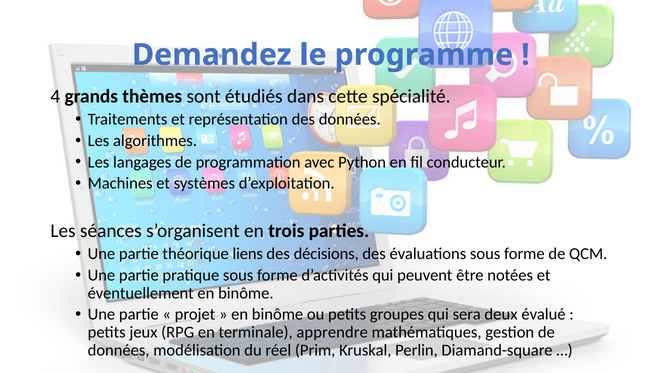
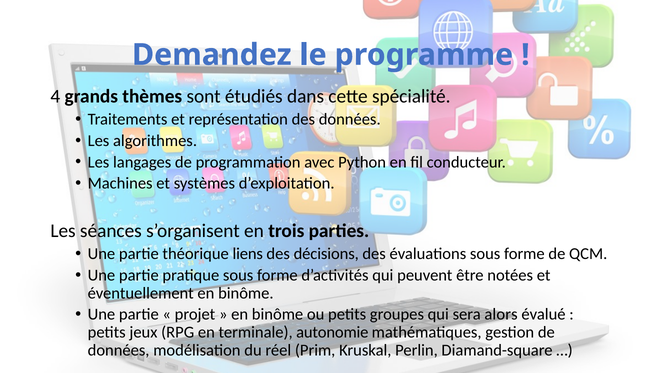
deux: deux -> alors
apprendre: apprendre -> autonomie
